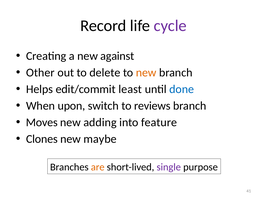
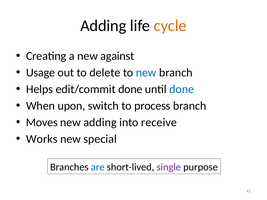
Record at (103, 26): Record -> Adding
cycle colour: purple -> orange
Other: Other -> Usage
new at (146, 73) colour: orange -> blue
edit/commit least: least -> done
reviews: reviews -> process
feature: feature -> receive
Clones: Clones -> Works
maybe: maybe -> special
are colour: orange -> blue
